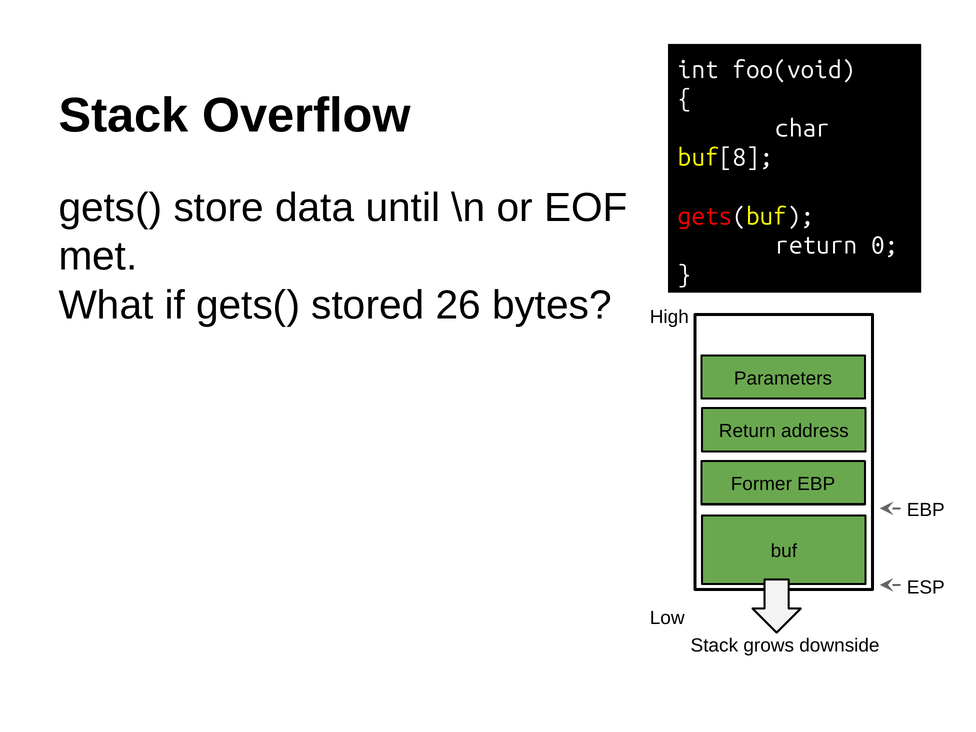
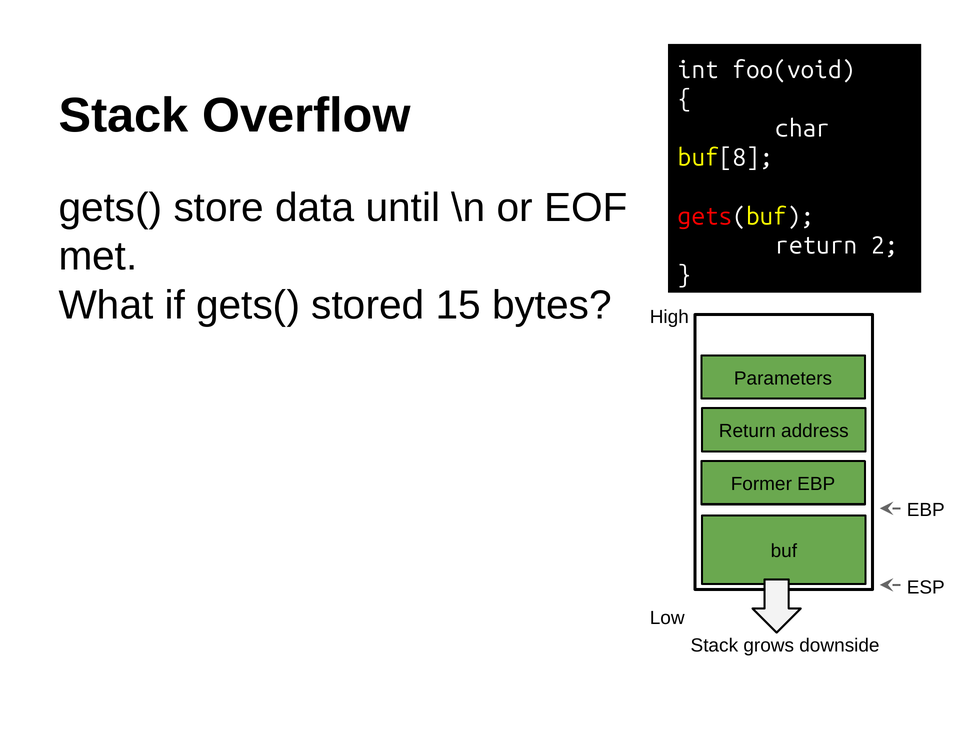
0: 0 -> 2
26: 26 -> 15
